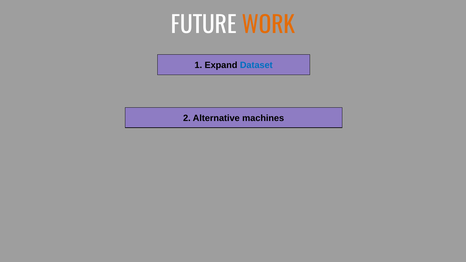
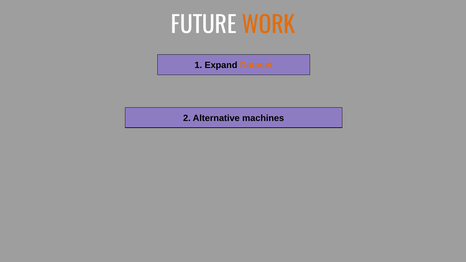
Dataset colour: blue -> orange
